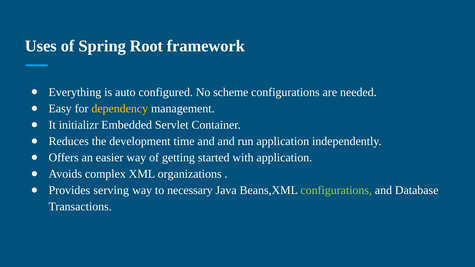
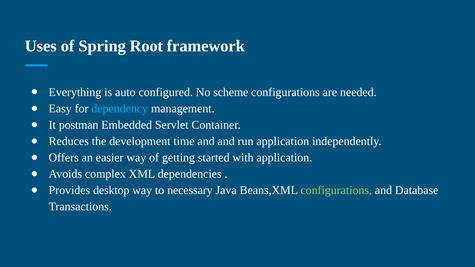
dependency colour: yellow -> light blue
initializr: initializr -> postman
organizations: organizations -> dependencies
serving: serving -> desktop
